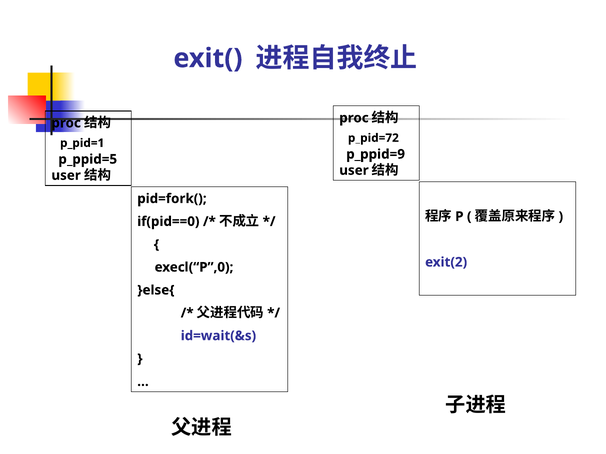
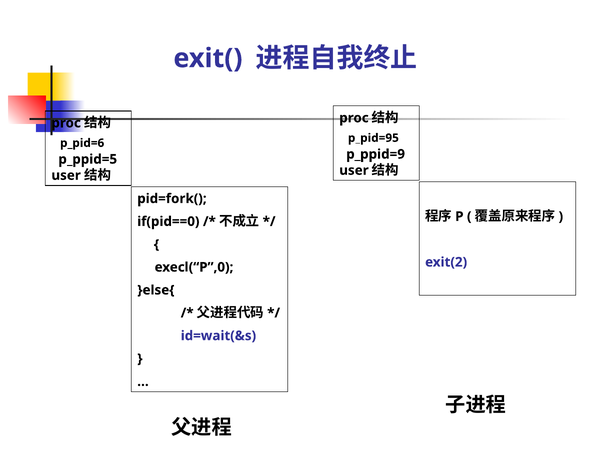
p_pid=72: p_pid=72 -> p_pid=95
p_pid=1: p_pid=1 -> p_pid=6
